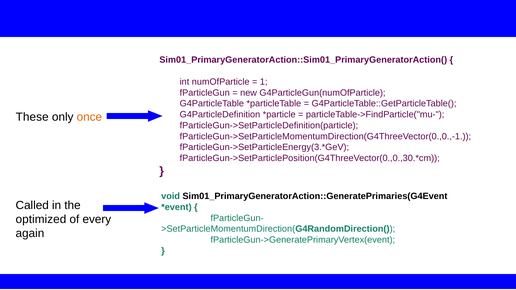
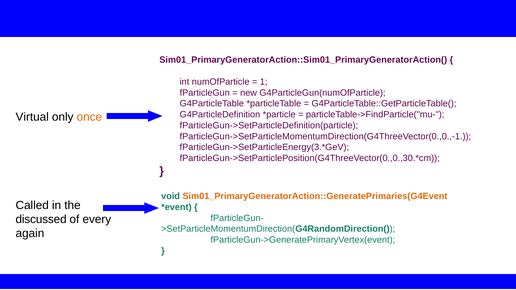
These: These -> Virtual
Sim01_PrimaryGeneratorAction::GeneratePrimaries(G4Event colour: black -> orange
optimized: optimized -> discussed
